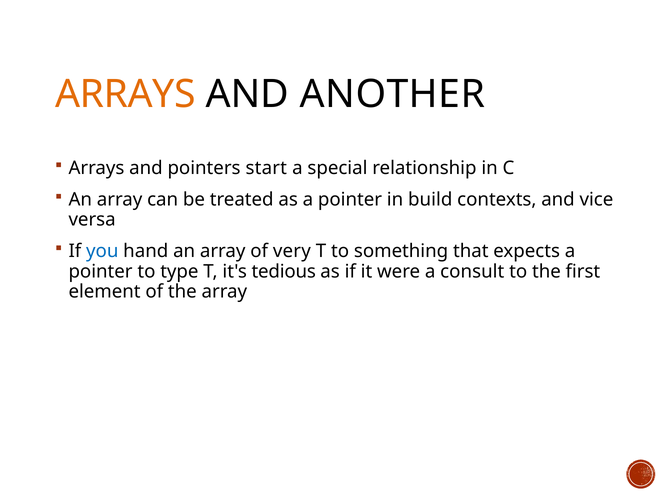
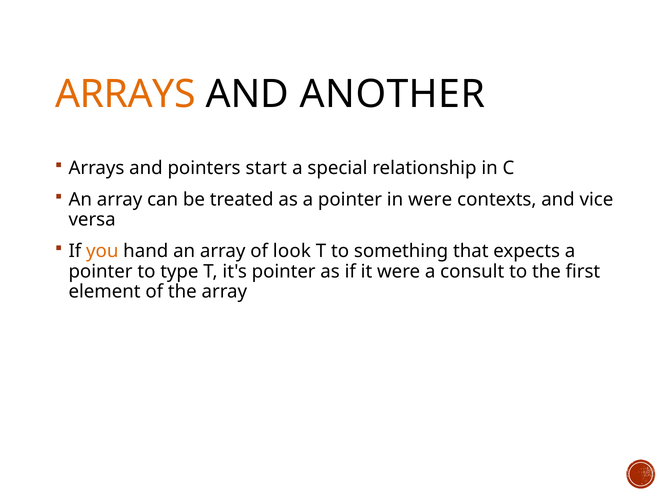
in build: build -> were
you colour: blue -> orange
very: very -> look
it's tedious: tedious -> pointer
